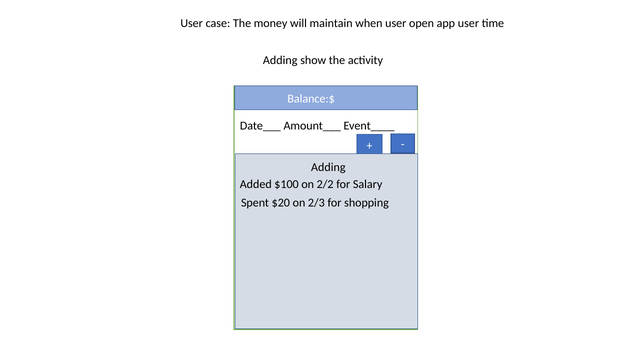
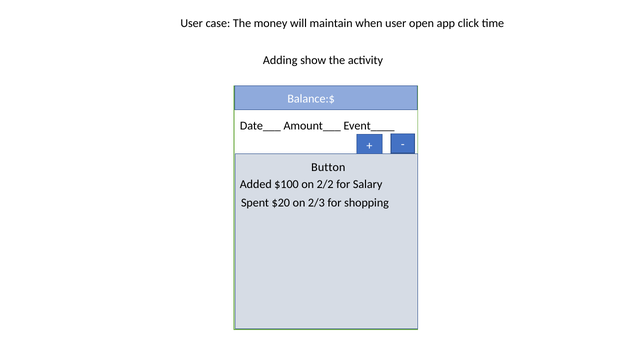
app user: user -> click
Adding at (328, 168): Adding -> Button
